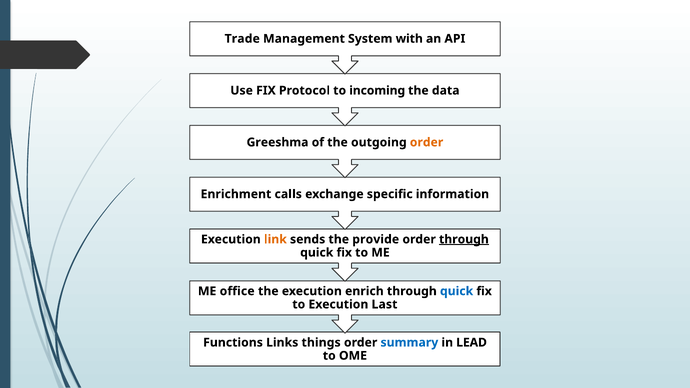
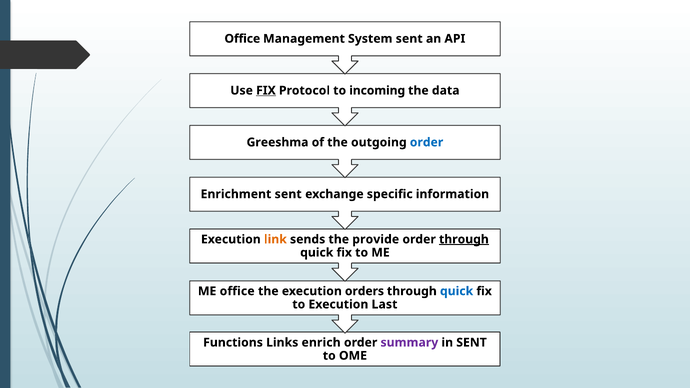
Trade at (242, 39): Trade -> Office
System with: with -> sent
FIX at (266, 91) underline: none -> present
order at (427, 142) colour: orange -> blue
Enrichment calls: calls -> sent
enrich: enrich -> orders
things: things -> enrich
summary colour: blue -> purple
in LEAD: LEAD -> SENT
